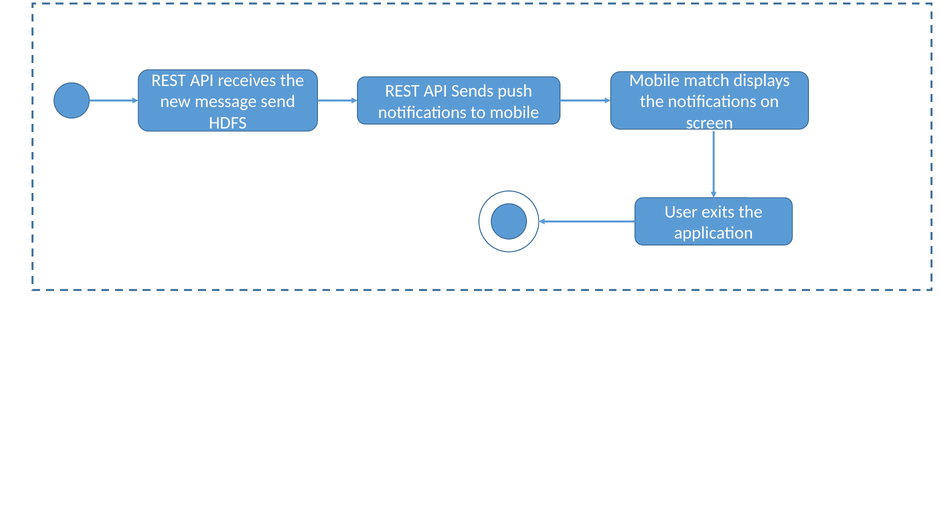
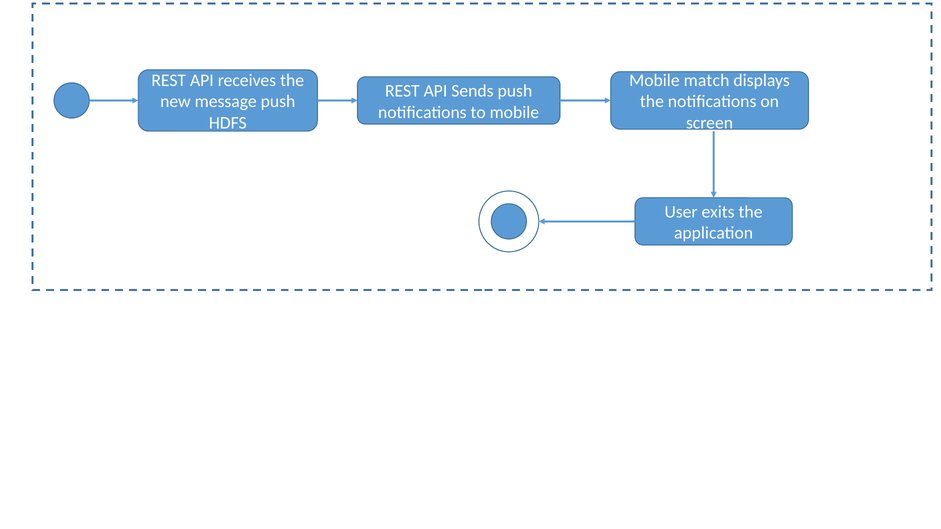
message send: send -> push
